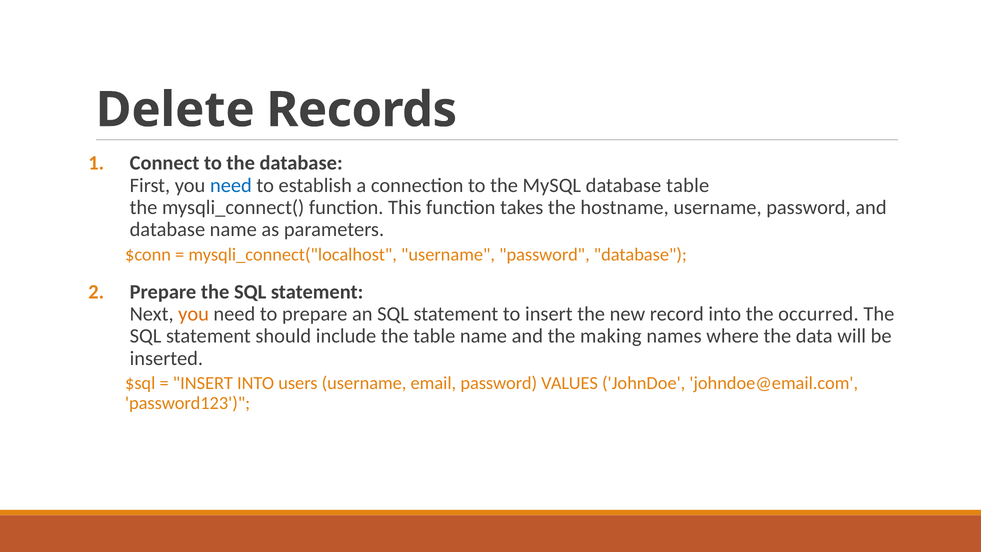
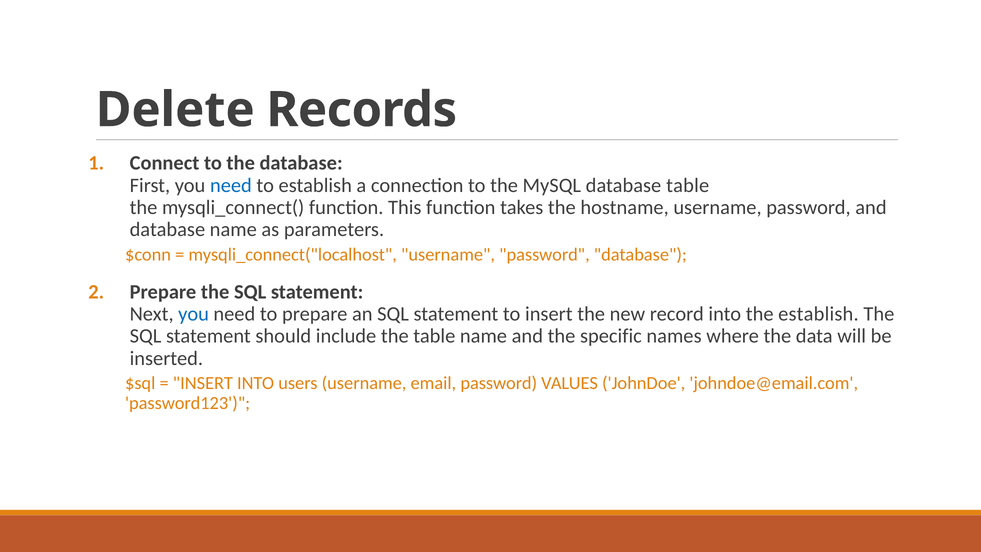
you at (194, 314) colour: orange -> blue
the occurred: occurred -> establish
making: making -> specific
